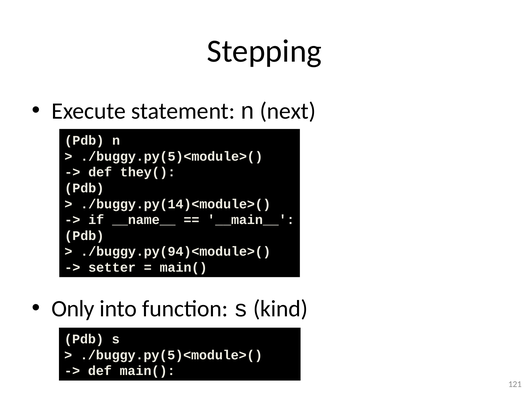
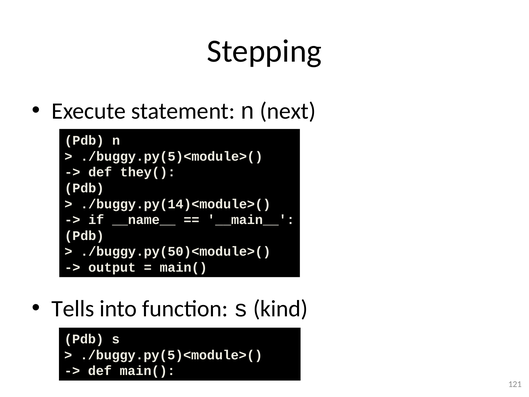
./buggy.py(94)<module>(: ./buggy.py(94)<module>( -> ./buggy.py(50)<module>(
setter: setter -> output
Only: Only -> Tells
